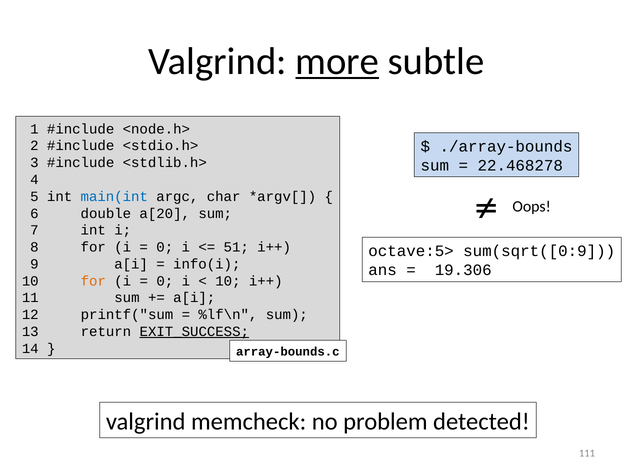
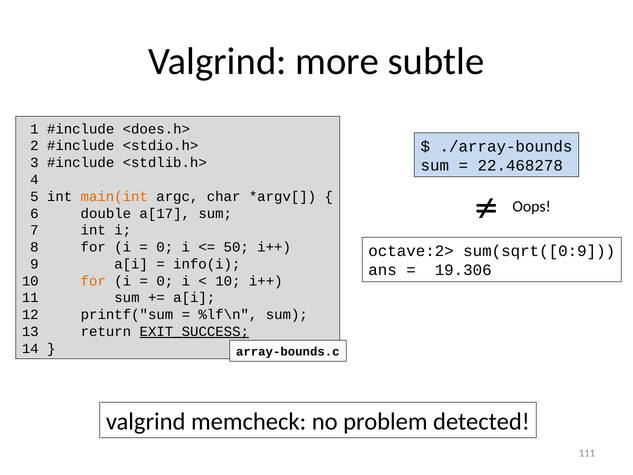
more underline: present -> none
<node.h>: <node.h> -> <does.h>
main(int colour: blue -> orange
a[20: a[20 -> a[17
51: 51 -> 50
octave:5>: octave:5> -> octave:2>
